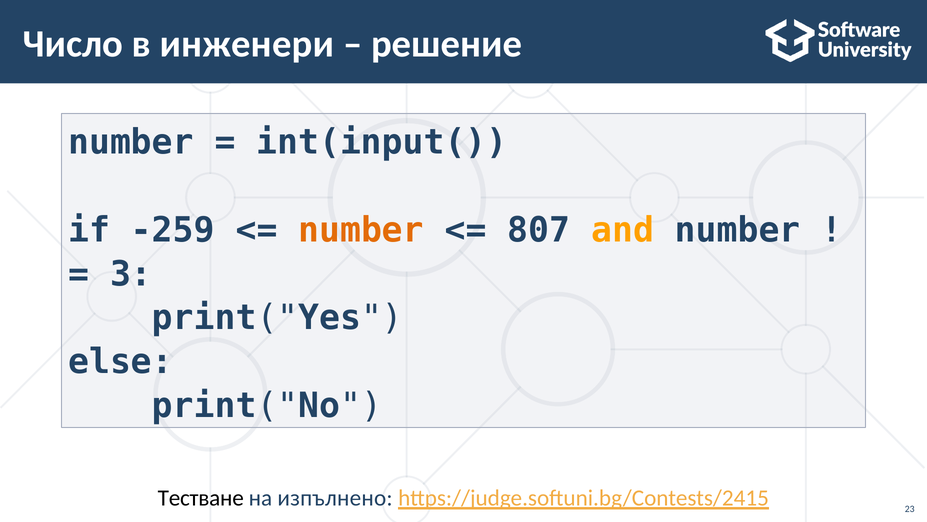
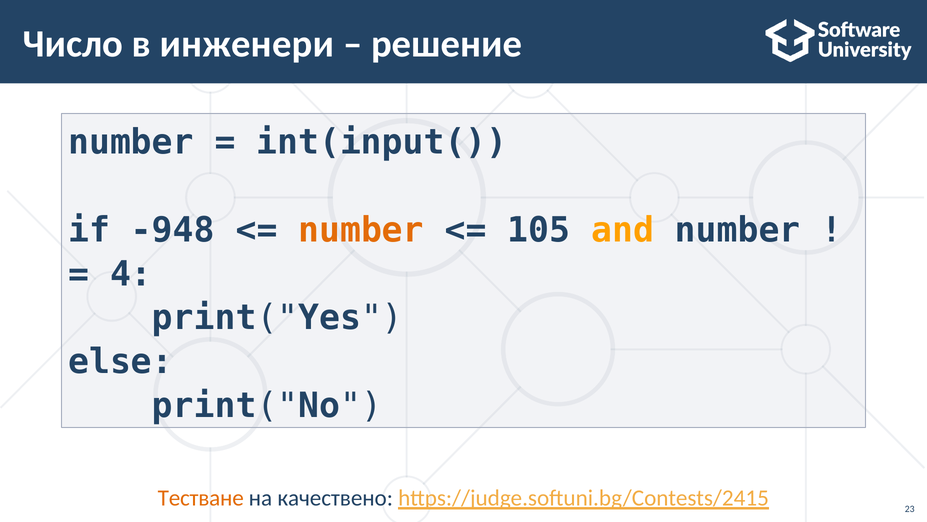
-259: -259 -> -948
807: 807 -> 105
3: 3 -> 4
Тестване colour: black -> orange
изпълнено: изпълнено -> качествено
